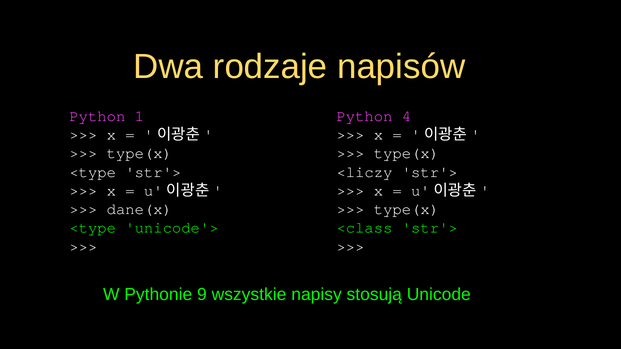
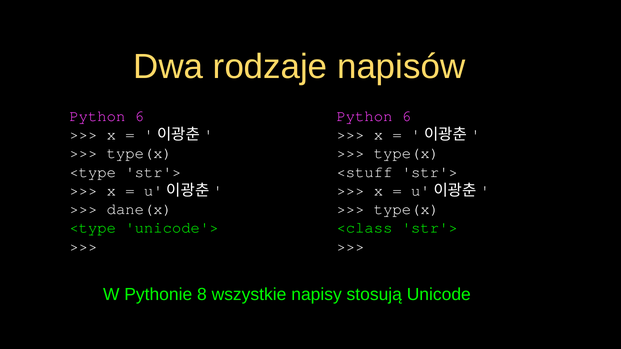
1 at (139, 116): 1 -> 6
4 at (406, 116): 4 -> 6
<liczy: <liczy -> <stuff
9: 9 -> 8
